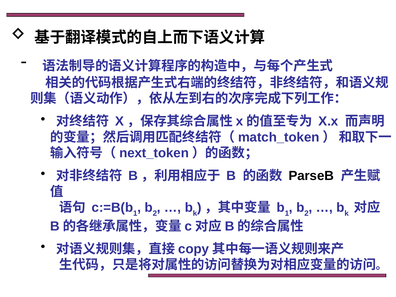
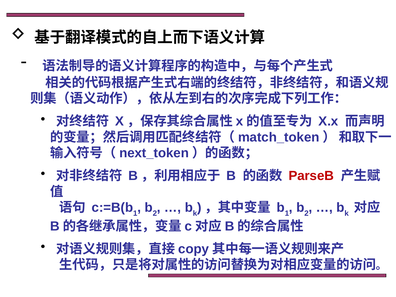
ParseB colour: black -> red
